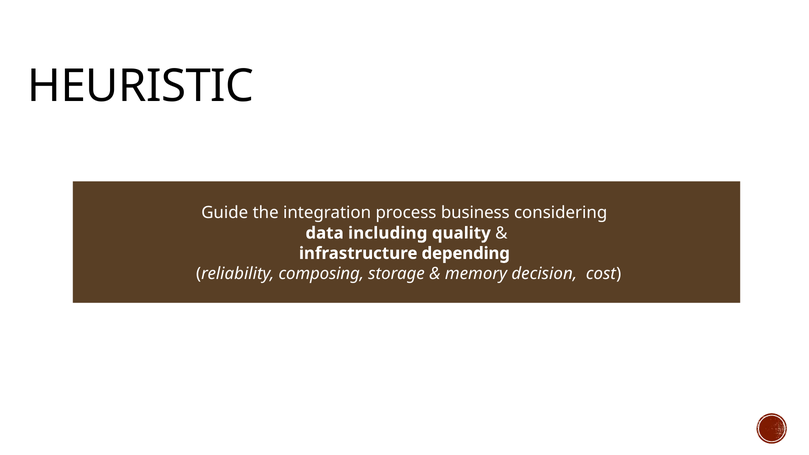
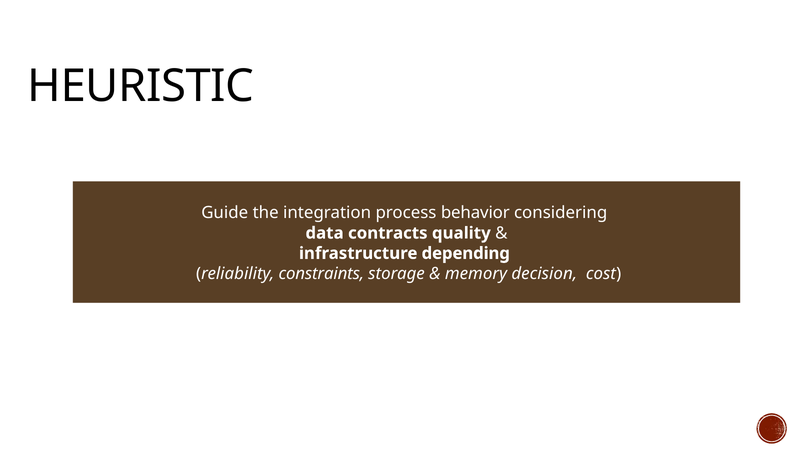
business: business -> behavior
including: including -> contracts
composing: composing -> constraints
